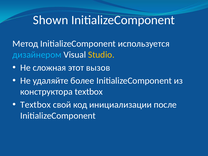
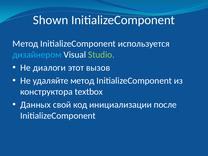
Studio colour: yellow -> light green
сложная: сложная -> диалоги
удаляйте более: более -> метод
Textbox at (36, 105): Textbox -> Данных
